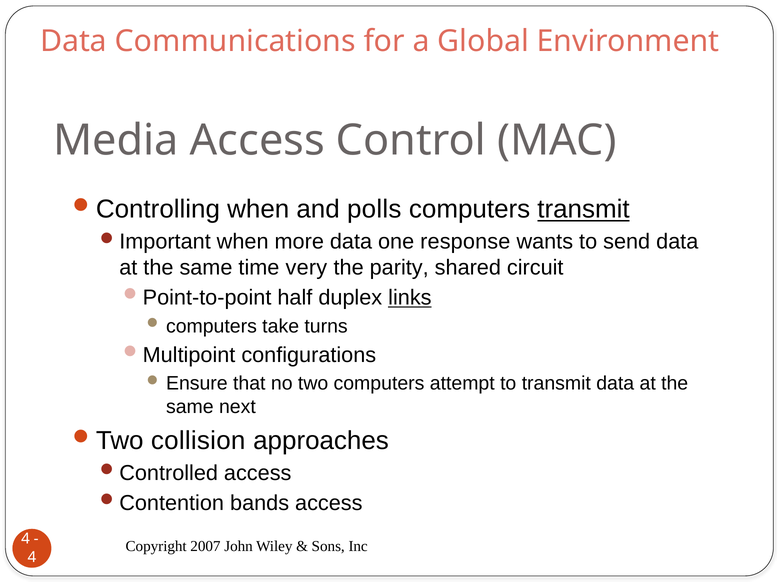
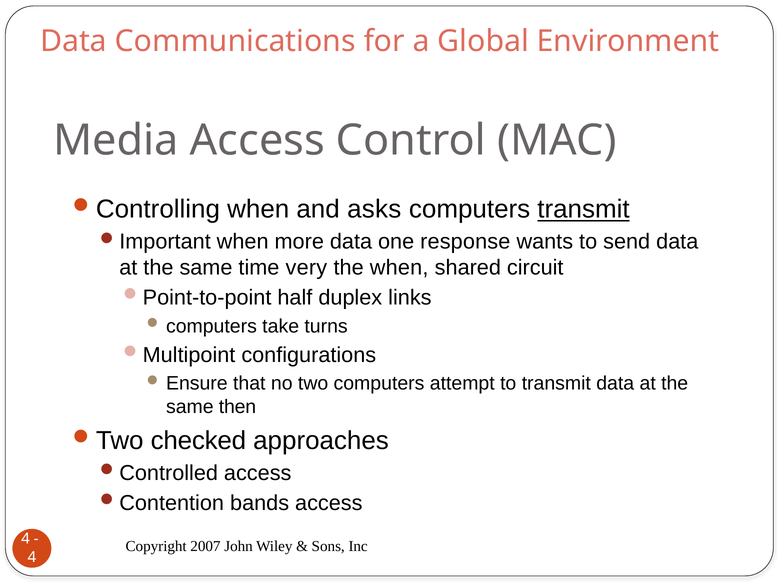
polls: polls -> asks
the parity: parity -> when
links underline: present -> none
next: next -> then
collision: collision -> checked
